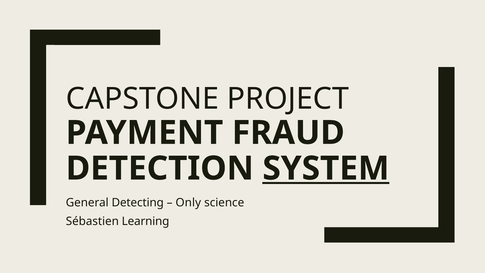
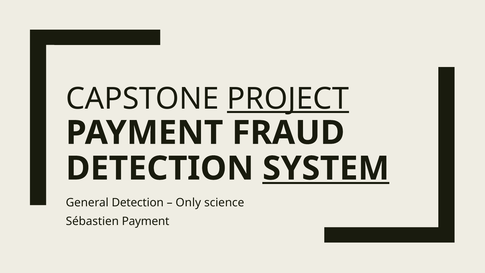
PROJECT underline: none -> present
General Detecting: Detecting -> Detection
Sébastien Learning: Learning -> Payment
